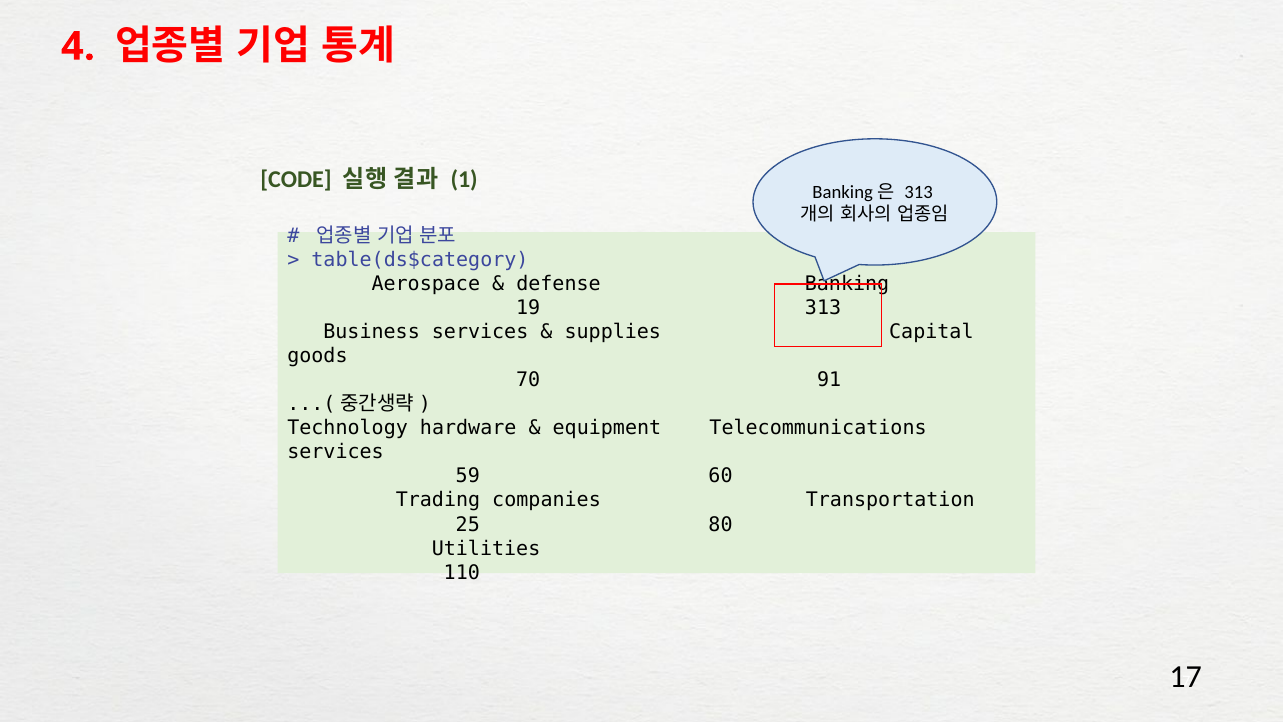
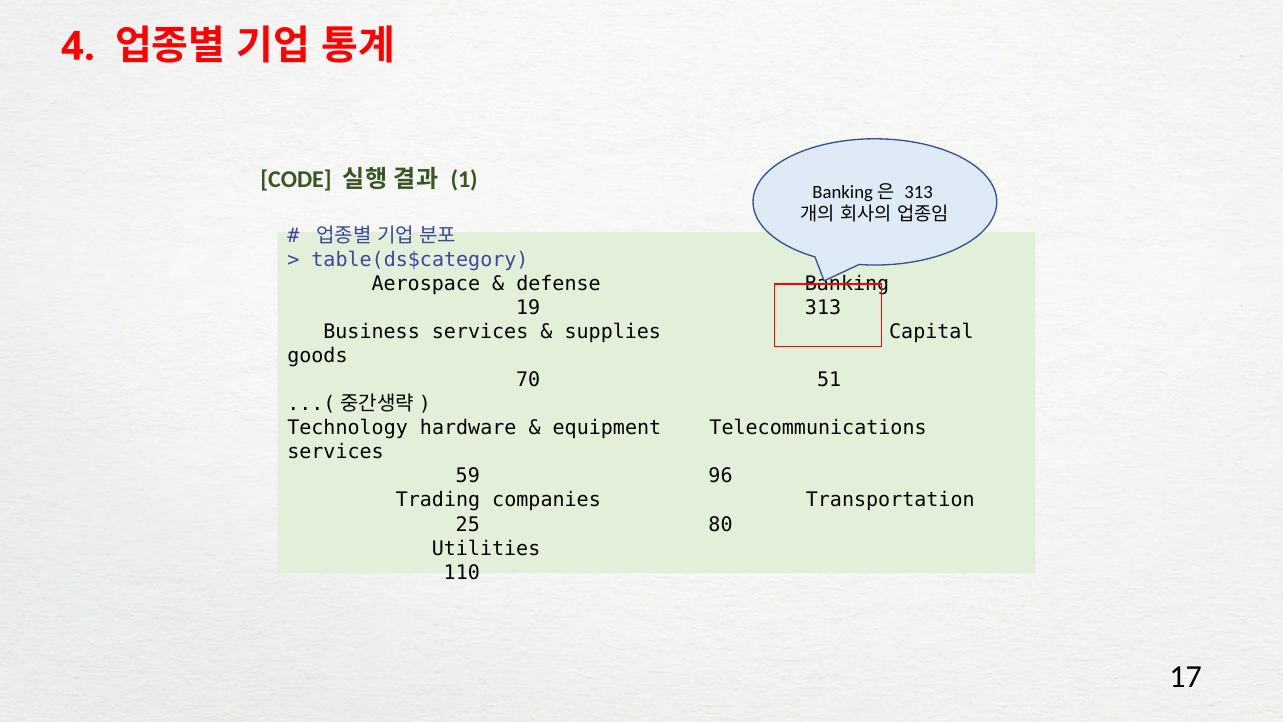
91: 91 -> 51
60: 60 -> 96
